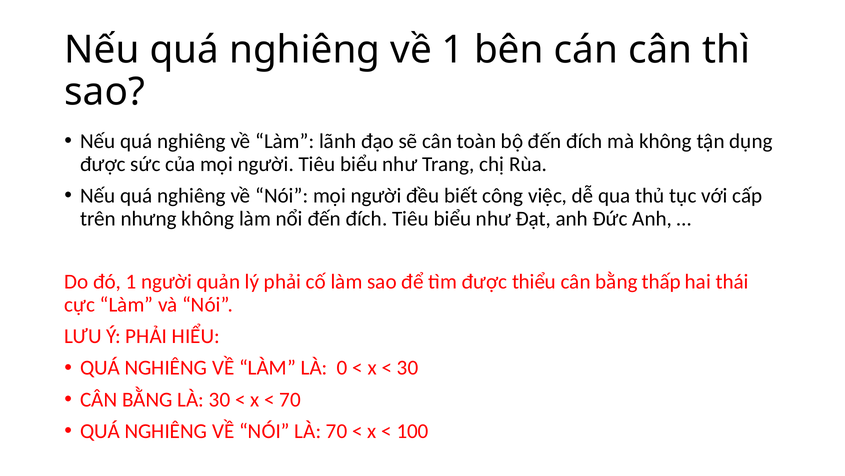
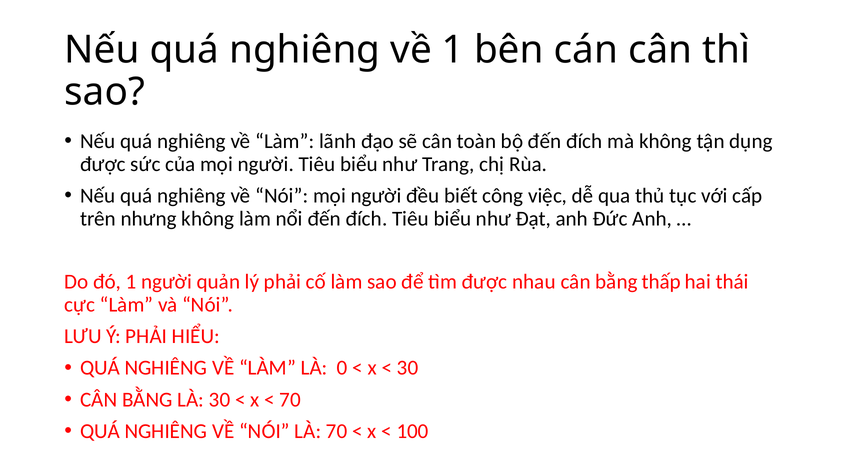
thiểu: thiểu -> nhau
